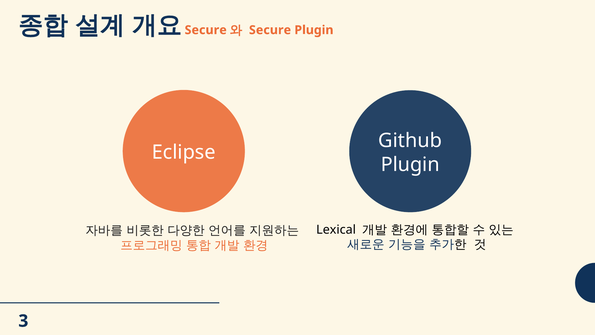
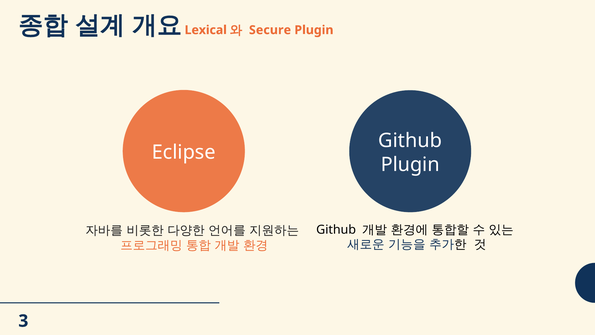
Secure at (206, 30): Secure -> Lexical
Lexical at (336, 229): Lexical -> Github
